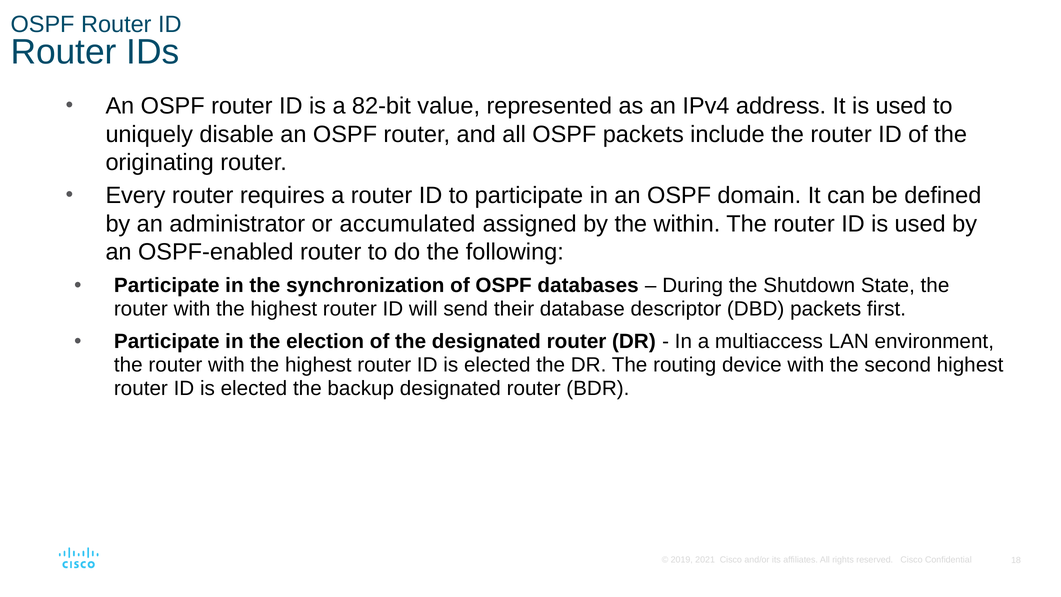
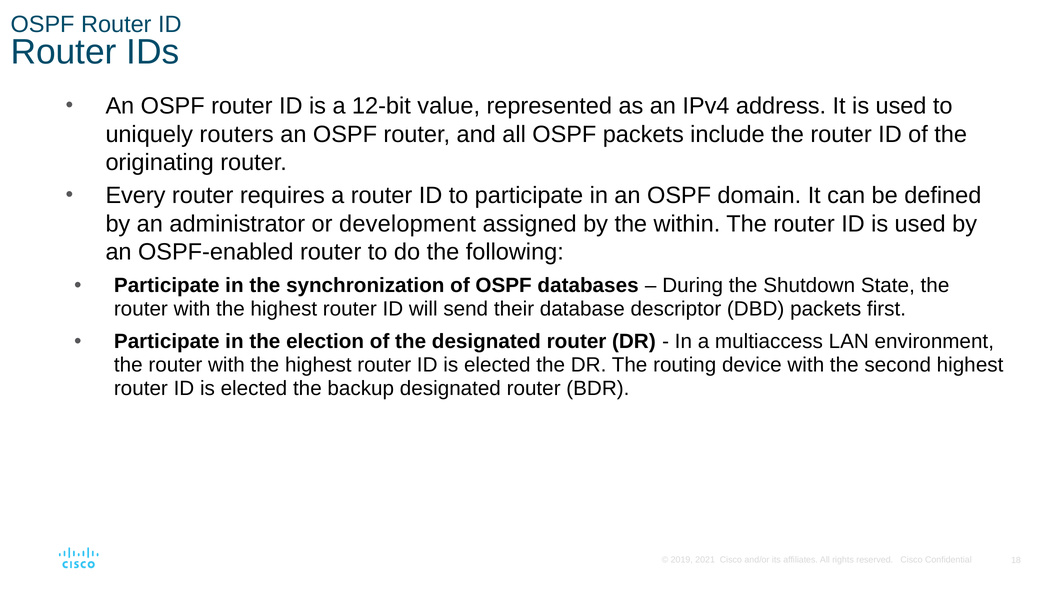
82-bit: 82-bit -> 12-bit
disable: disable -> routers
accumulated: accumulated -> development
